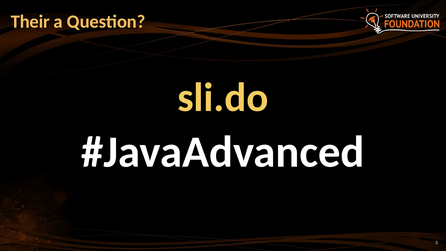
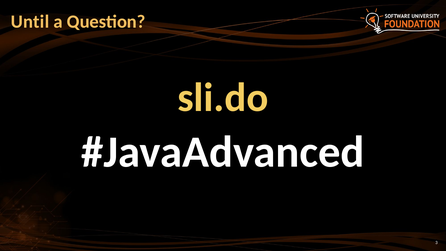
Their: Their -> Until
